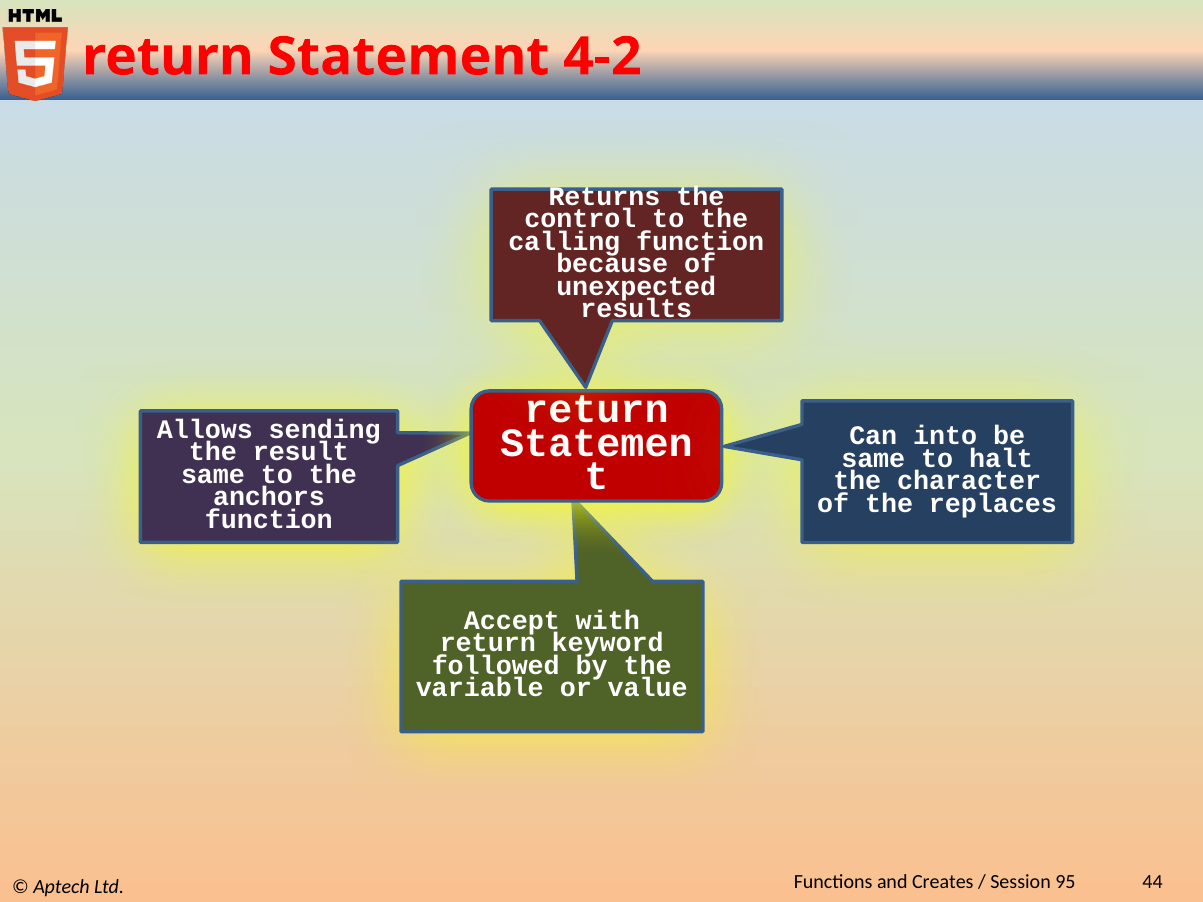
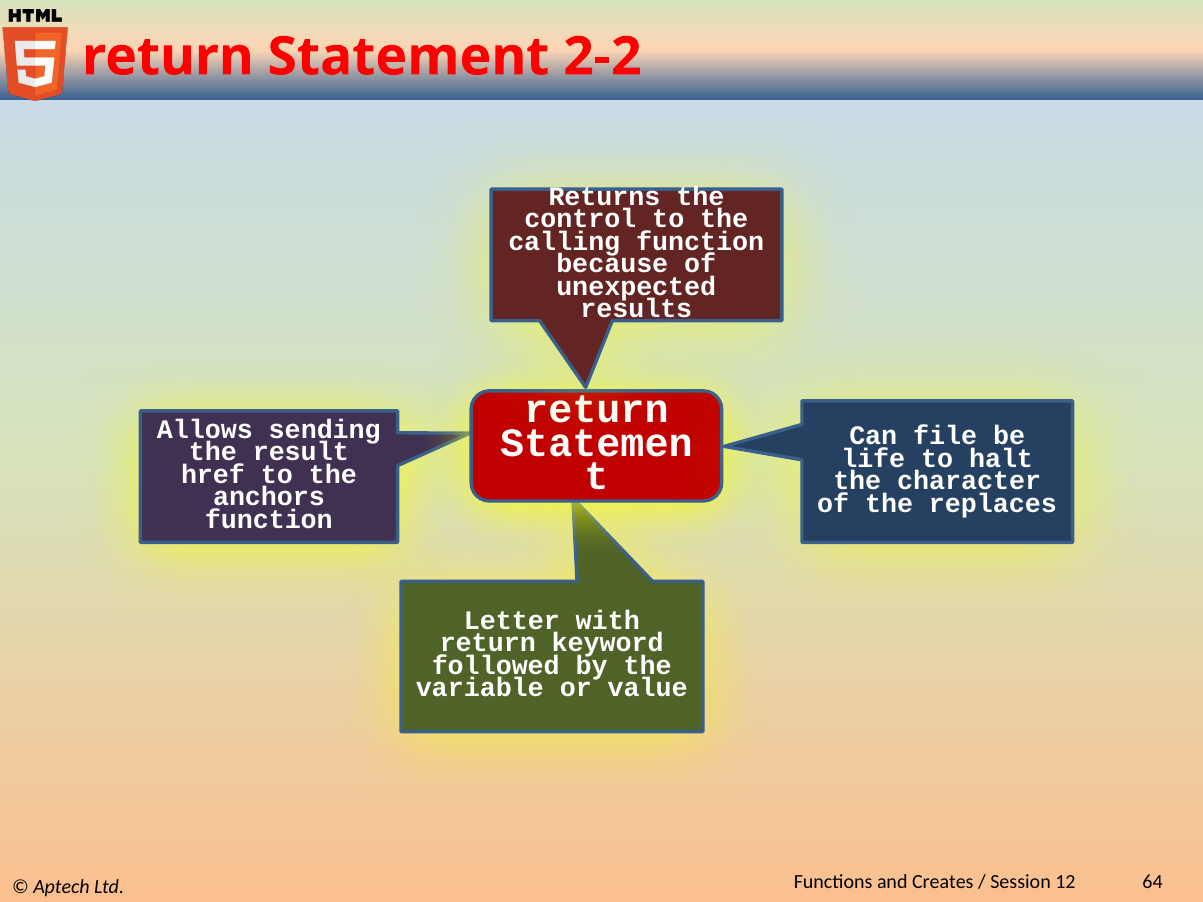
4-2: 4-2 -> 2-2
into: into -> file
same at (873, 458): same -> life
same at (213, 475): same -> href
Accept: Accept -> Letter
95: 95 -> 12
44: 44 -> 64
